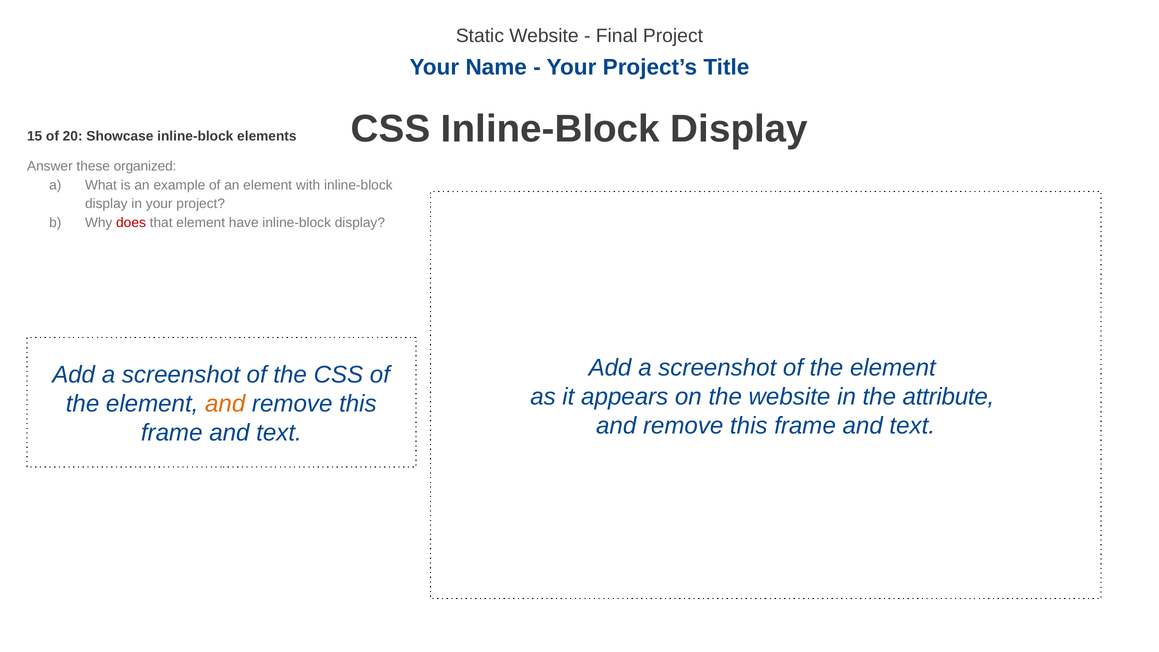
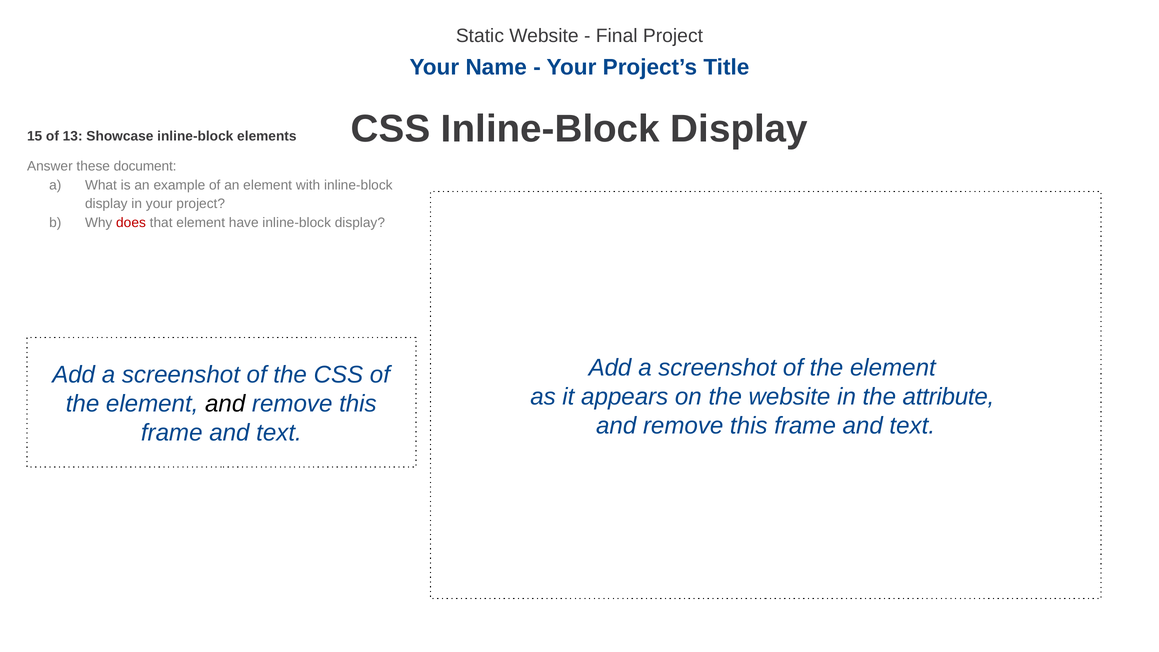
20: 20 -> 13
organized: organized -> document
and at (225, 404) colour: orange -> black
